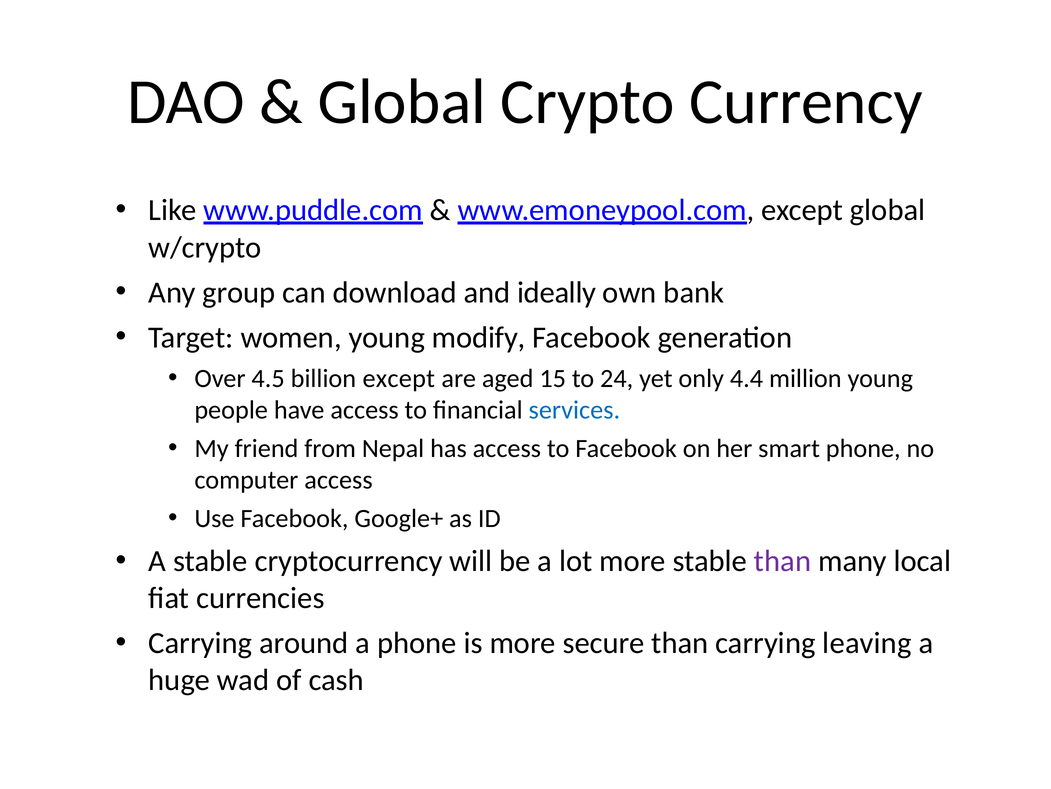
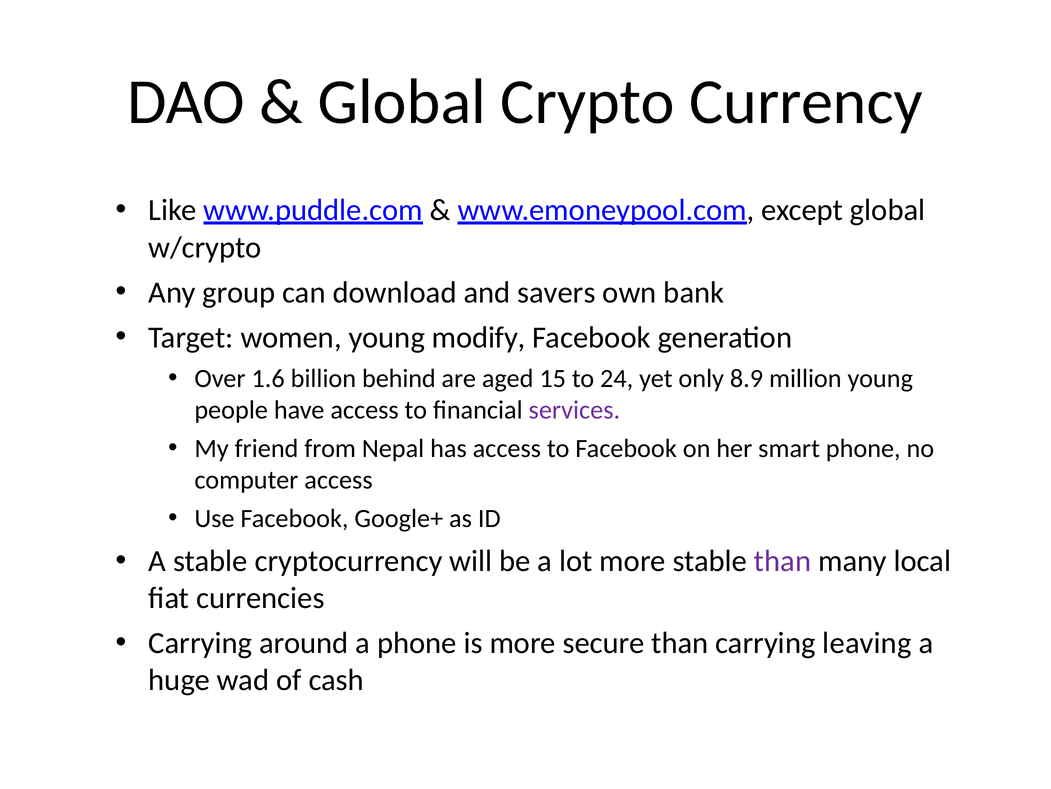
ideally: ideally -> savers
4.5: 4.5 -> 1.6
billion except: except -> behind
4.4: 4.4 -> 8.9
services colour: blue -> purple
